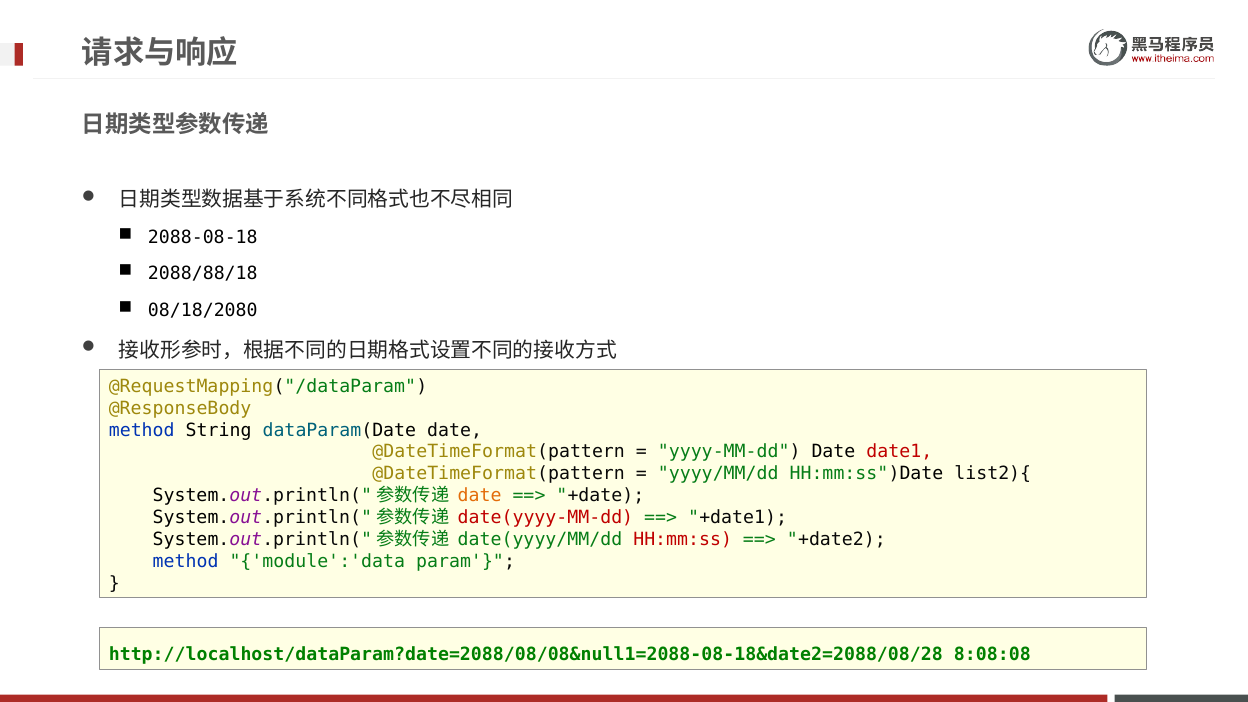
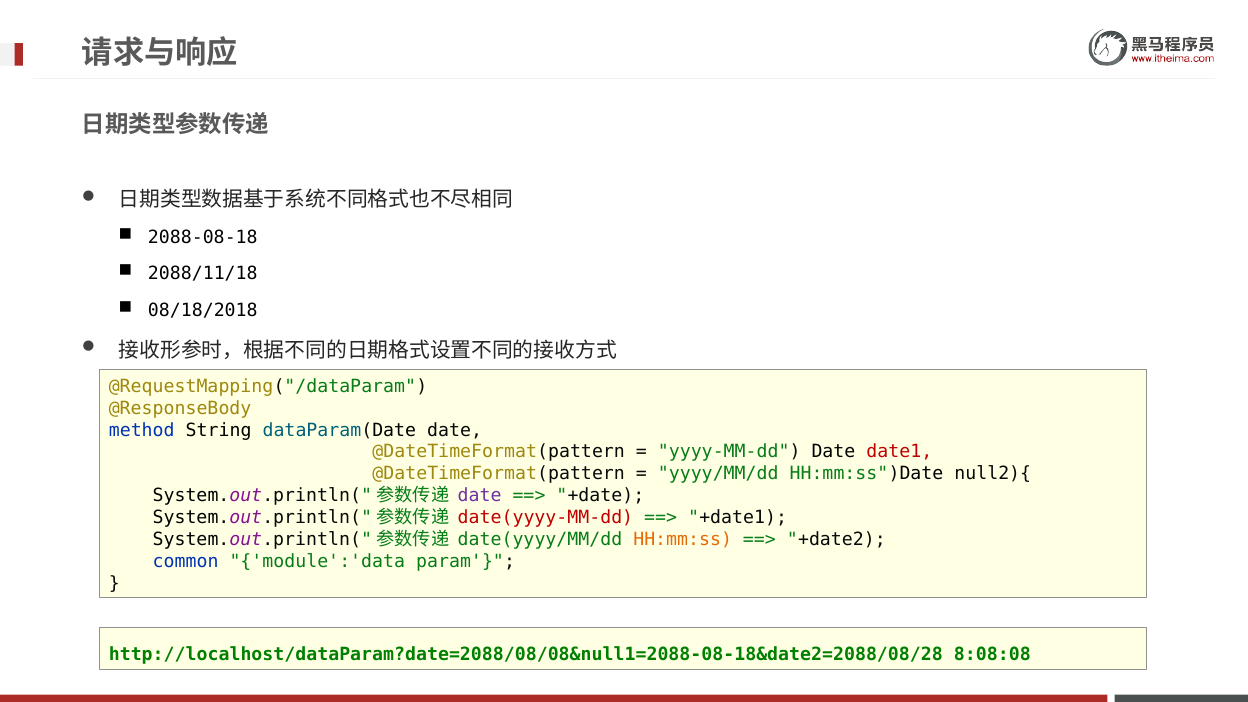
2088/88/18: 2088/88/18 -> 2088/11/18
08/18/2080: 08/18/2080 -> 08/18/2018
list2){: list2){ -> null2){
date at (480, 496) colour: orange -> purple
HH:mm:ss colour: red -> orange
method at (186, 561): method -> common
